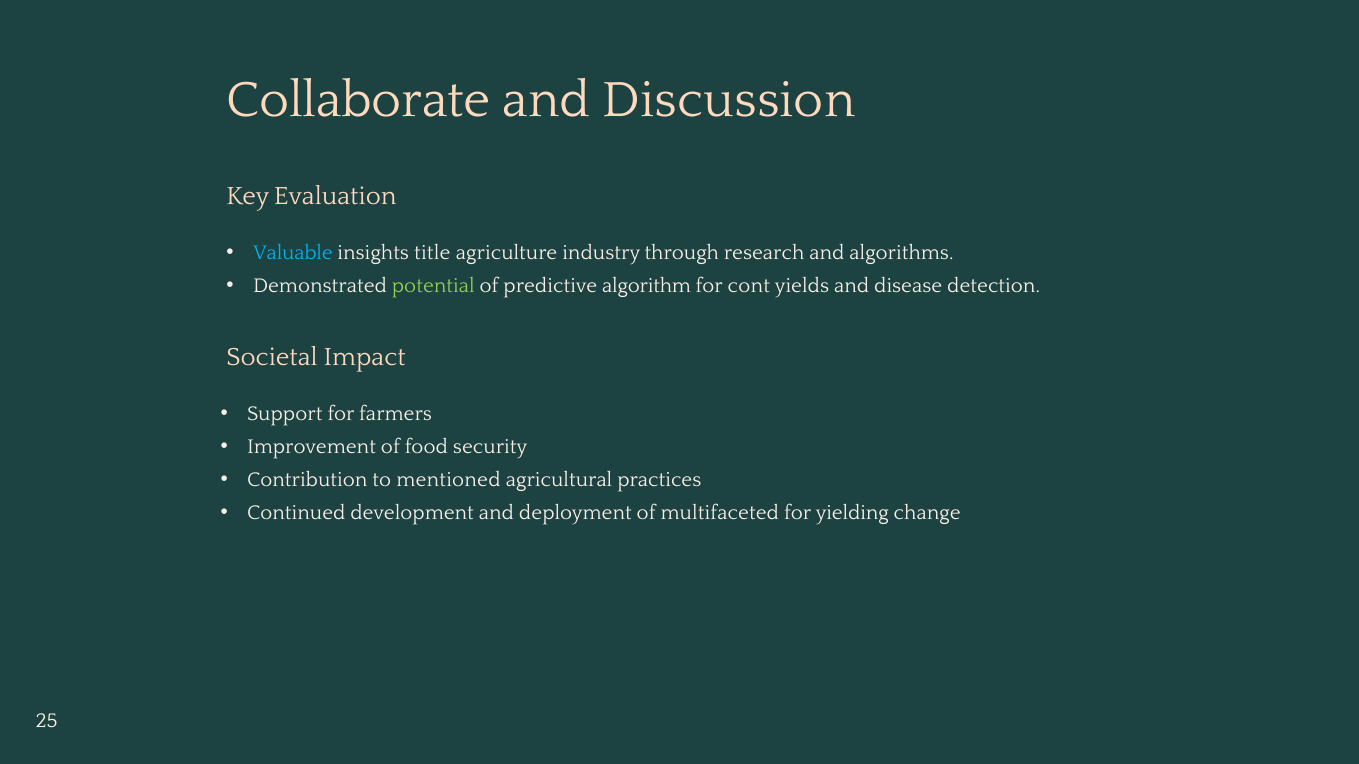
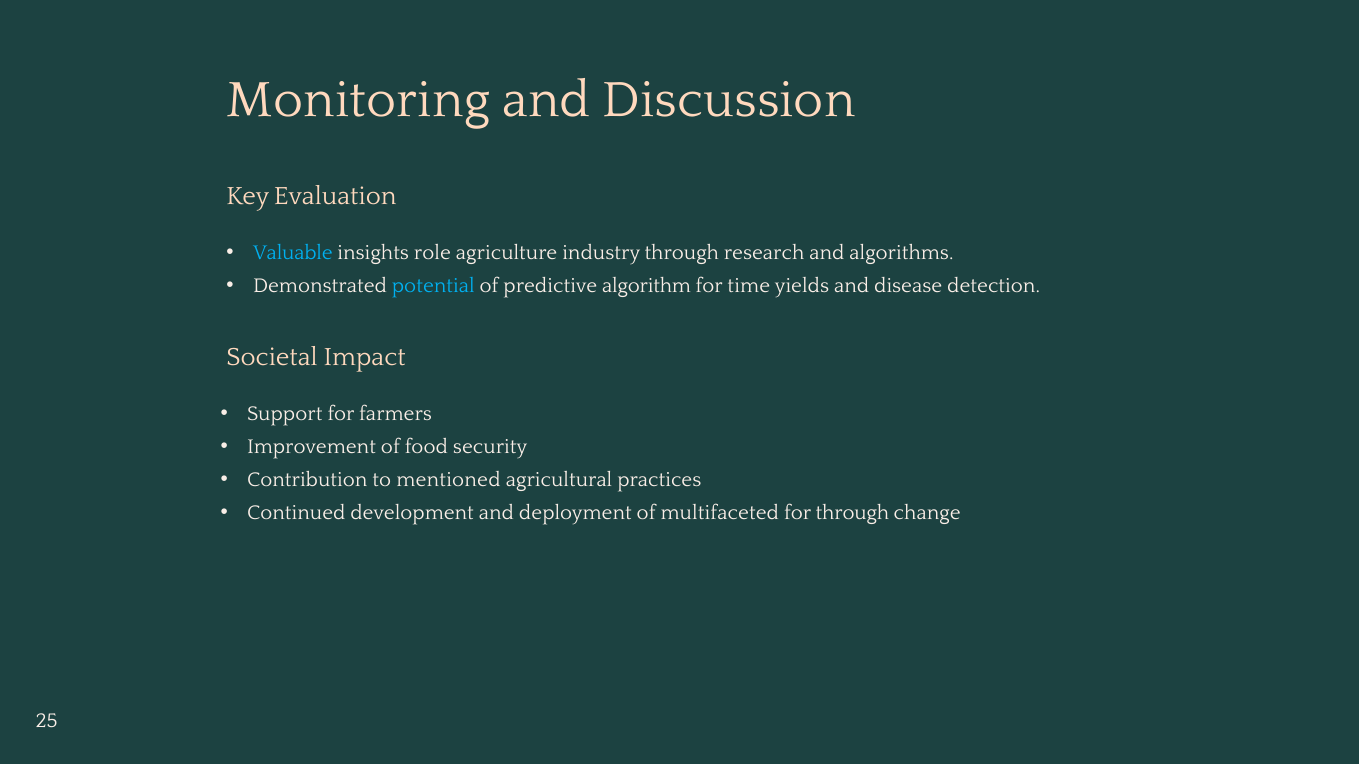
Collaborate: Collaborate -> Monitoring
title: title -> role
potential colour: light green -> light blue
cont: cont -> time
for yielding: yielding -> through
